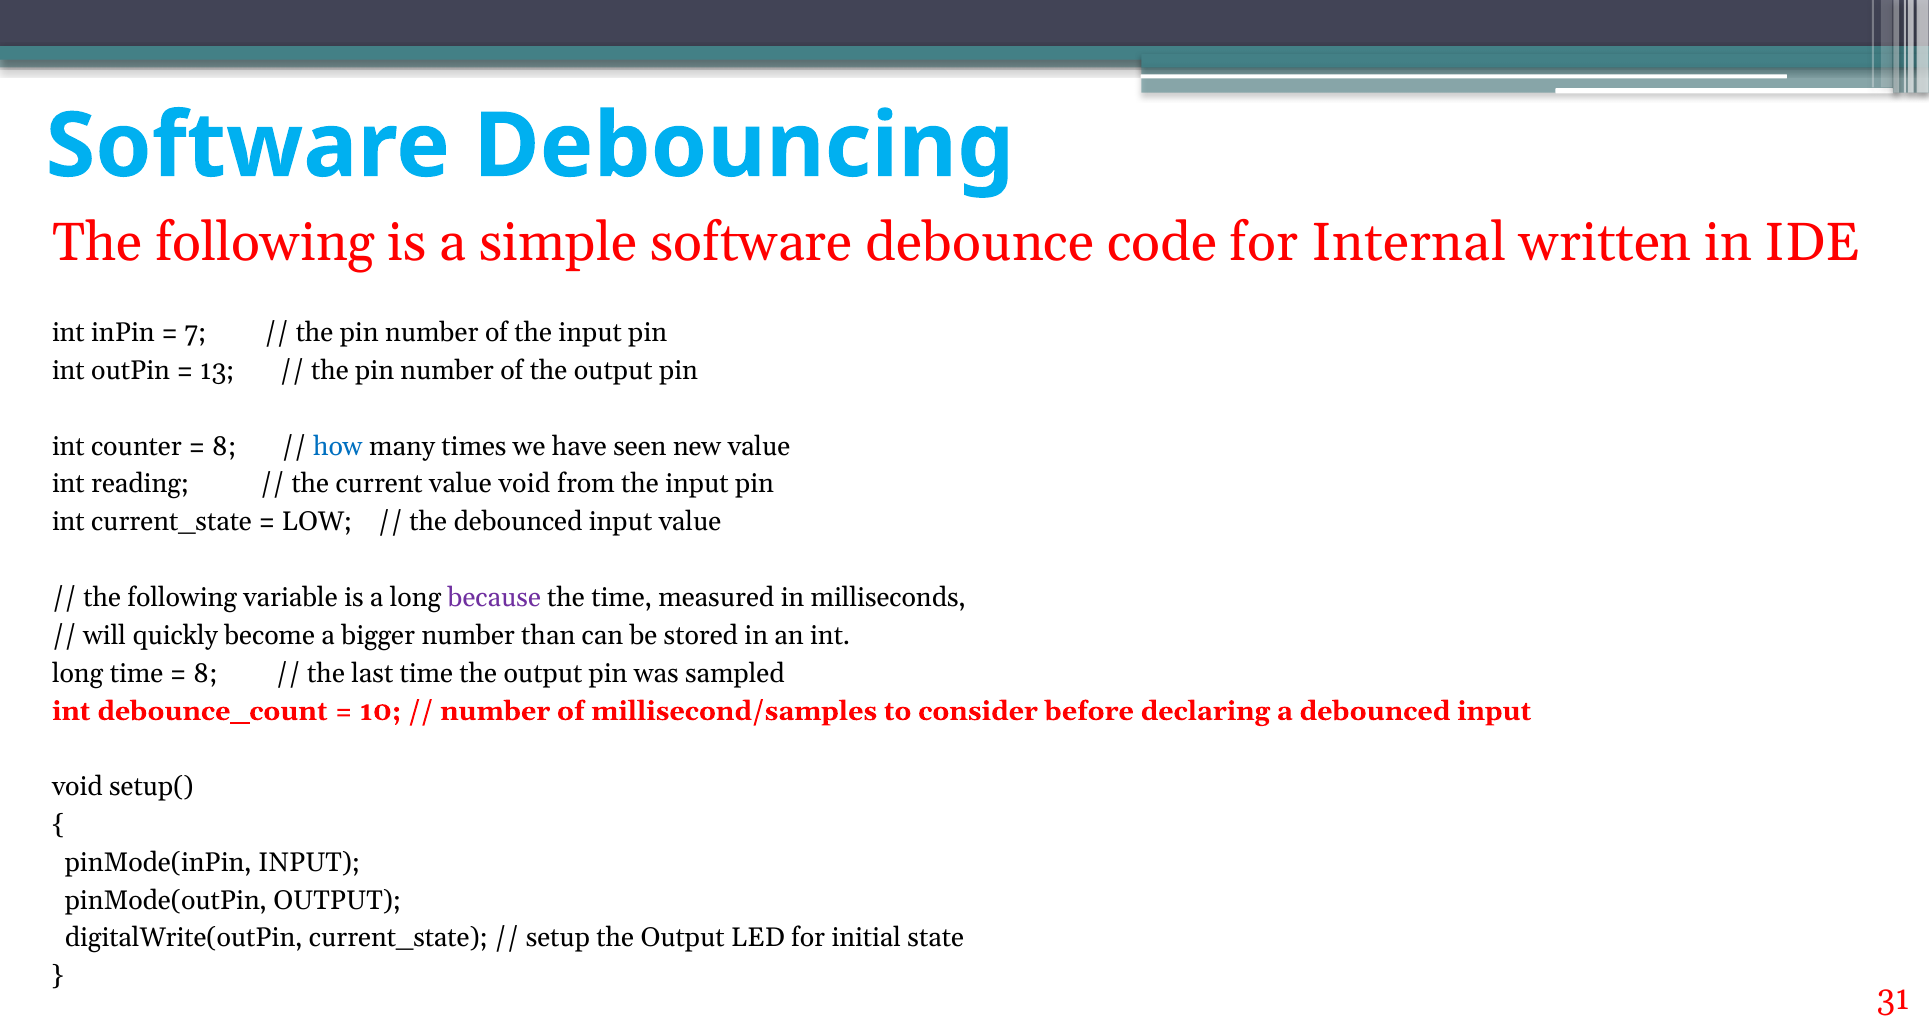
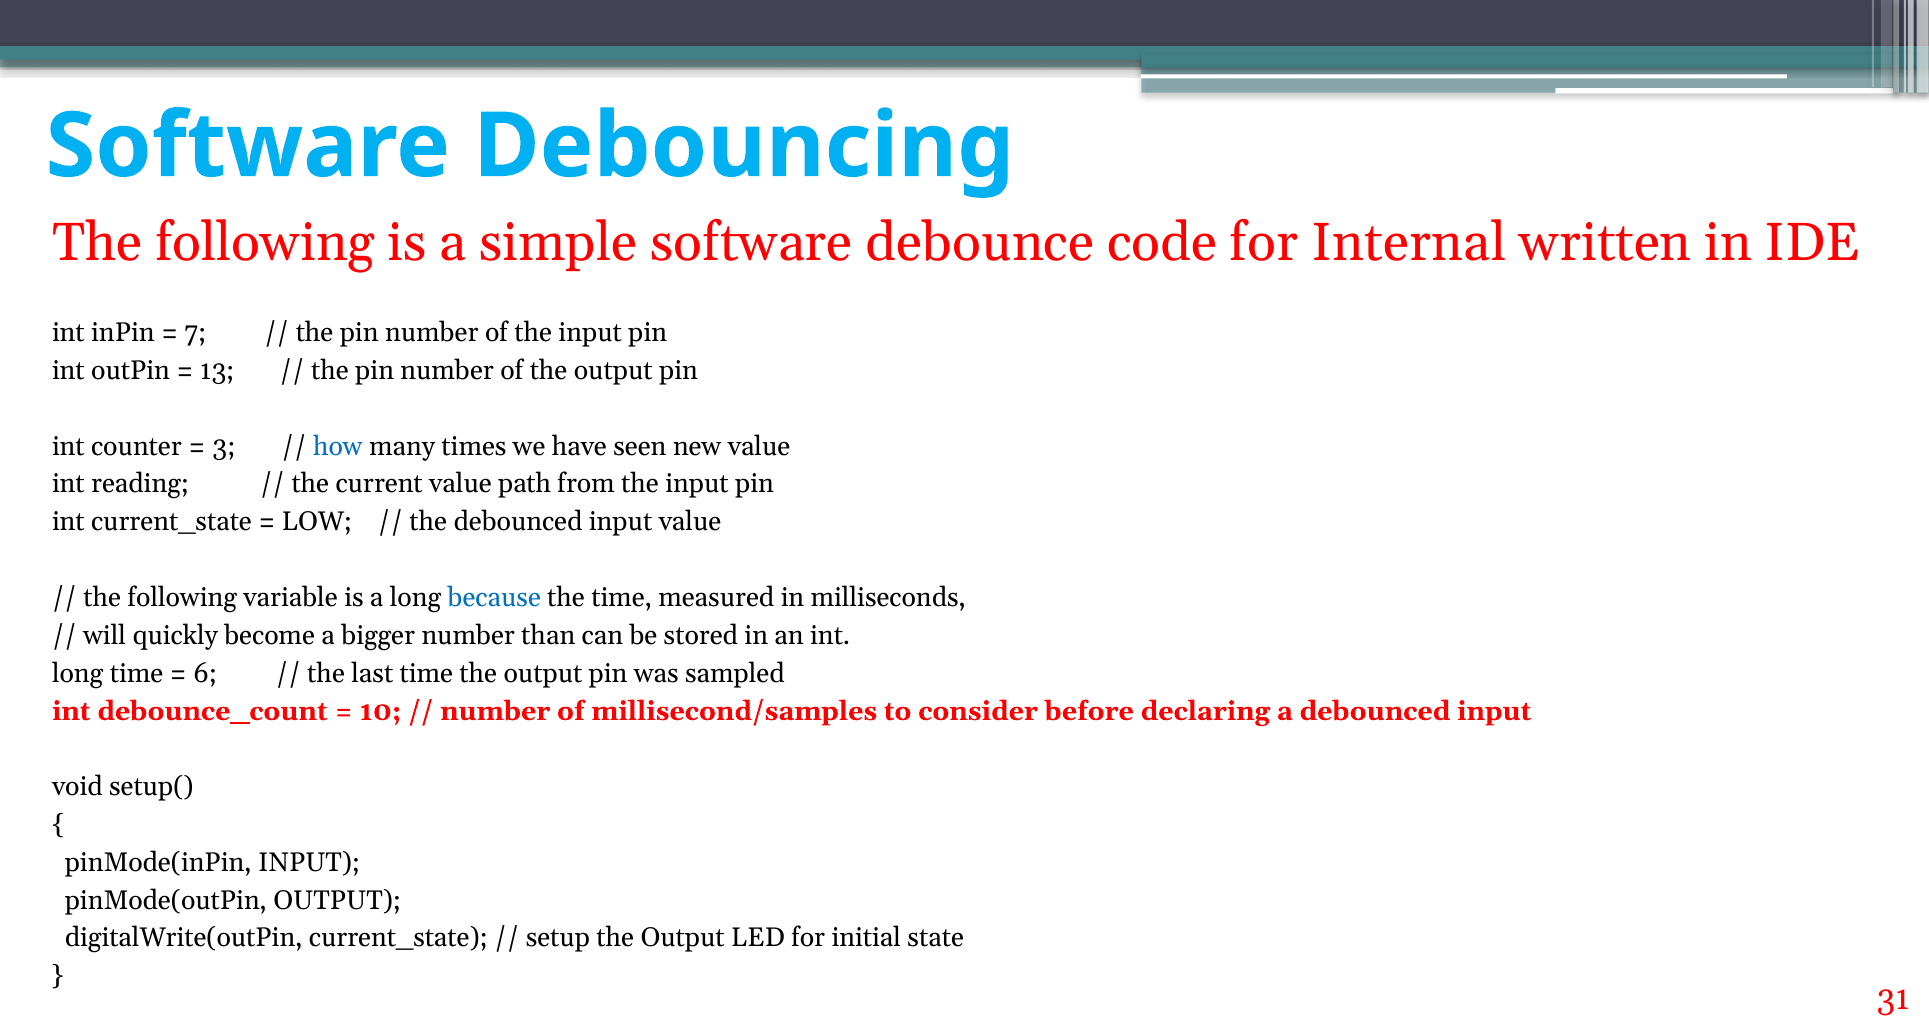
8 at (224, 446): 8 -> 3
value void: void -> path
because colour: purple -> blue
8 at (205, 673): 8 -> 6
